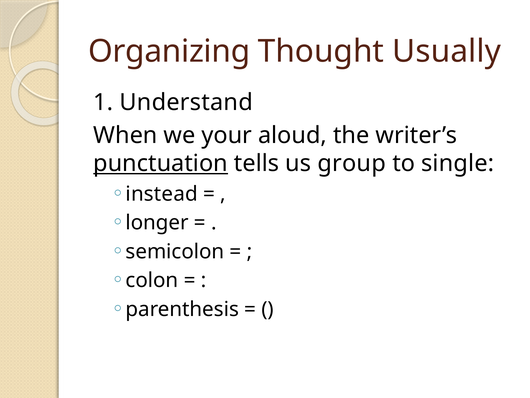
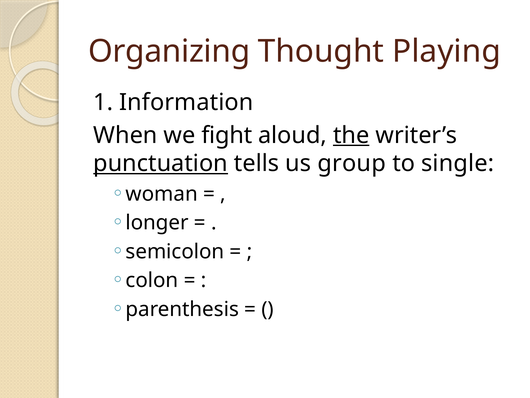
Usually: Usually -> Playing
Understand: Understand -> Information
your: your -> fight
the underline: none -> present
instead: instead -> woman
